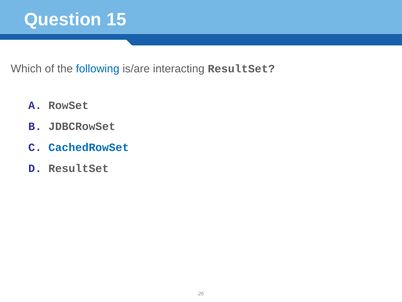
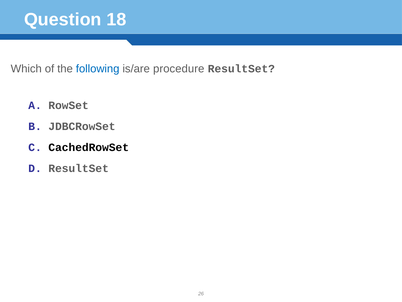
15: 15 -> 18
interacting: interacting -> procedure
CachedRowSet colour: blue -> black
